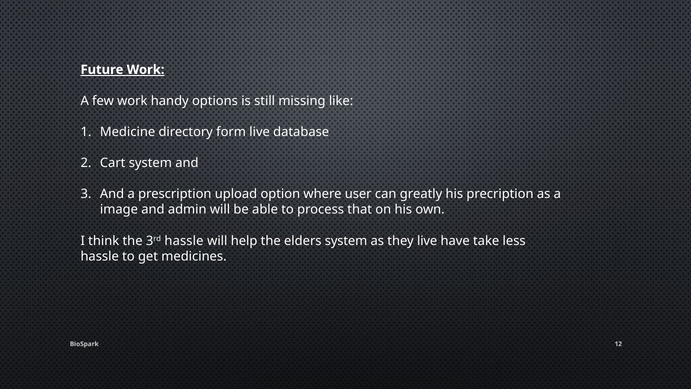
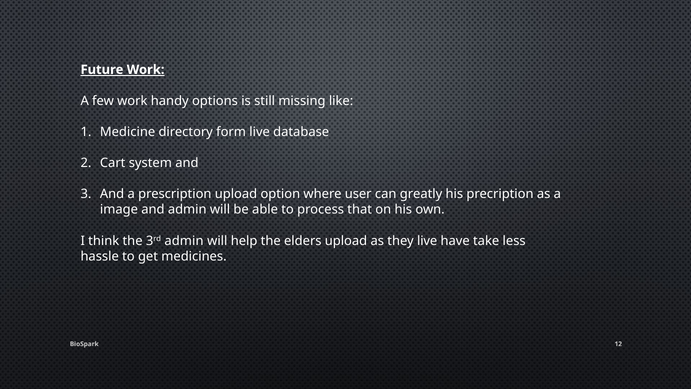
3rd hassle: hassle -> admin
elders system: system -> upload
